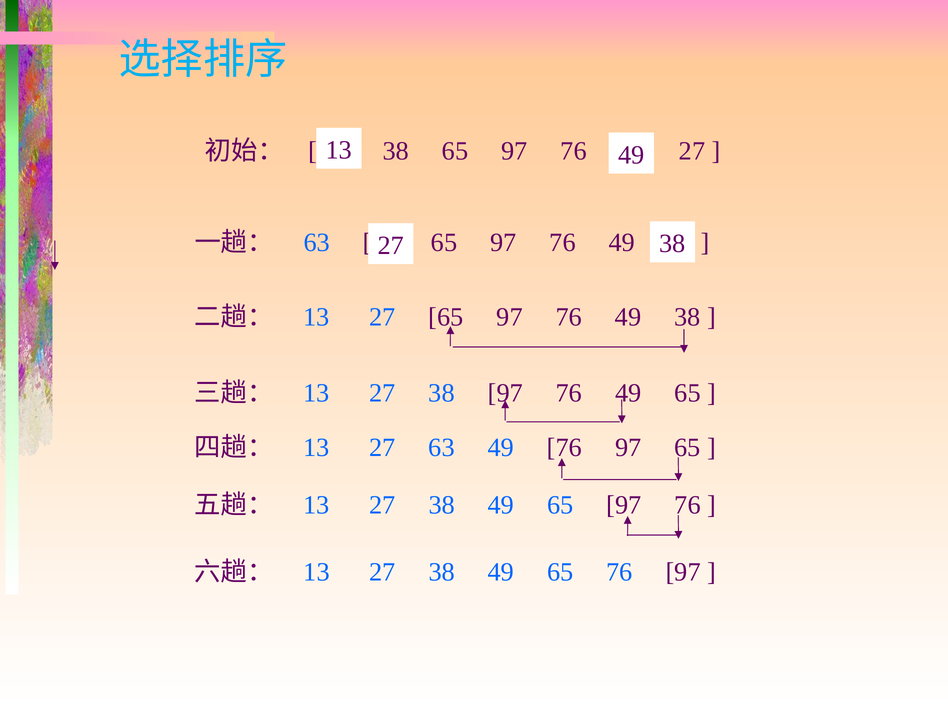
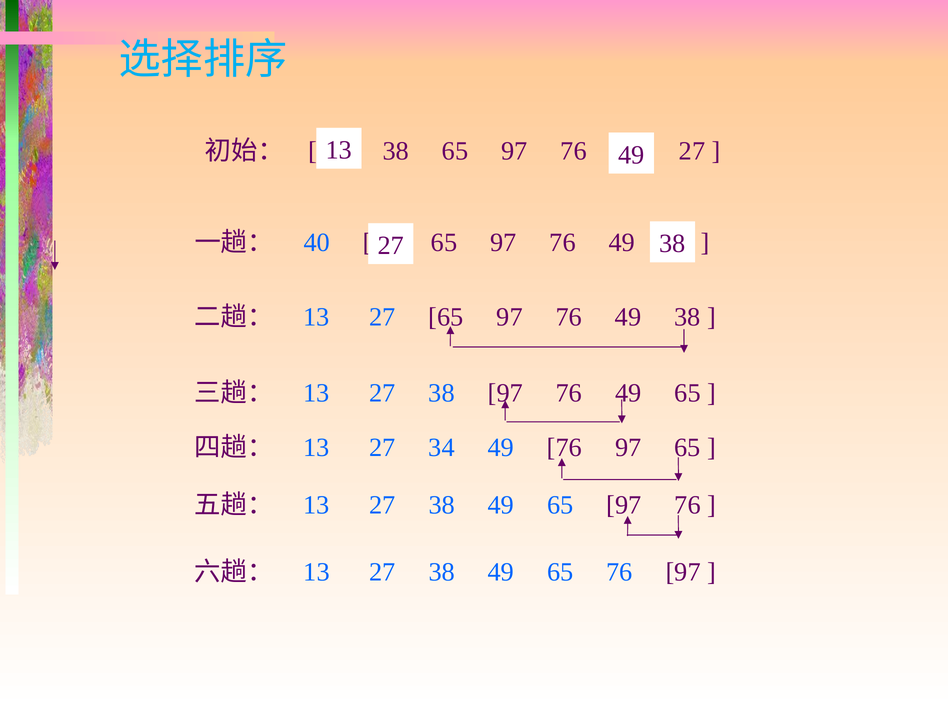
63 at (317, 242): 63 -> 40
27 63: 63 -> 34
